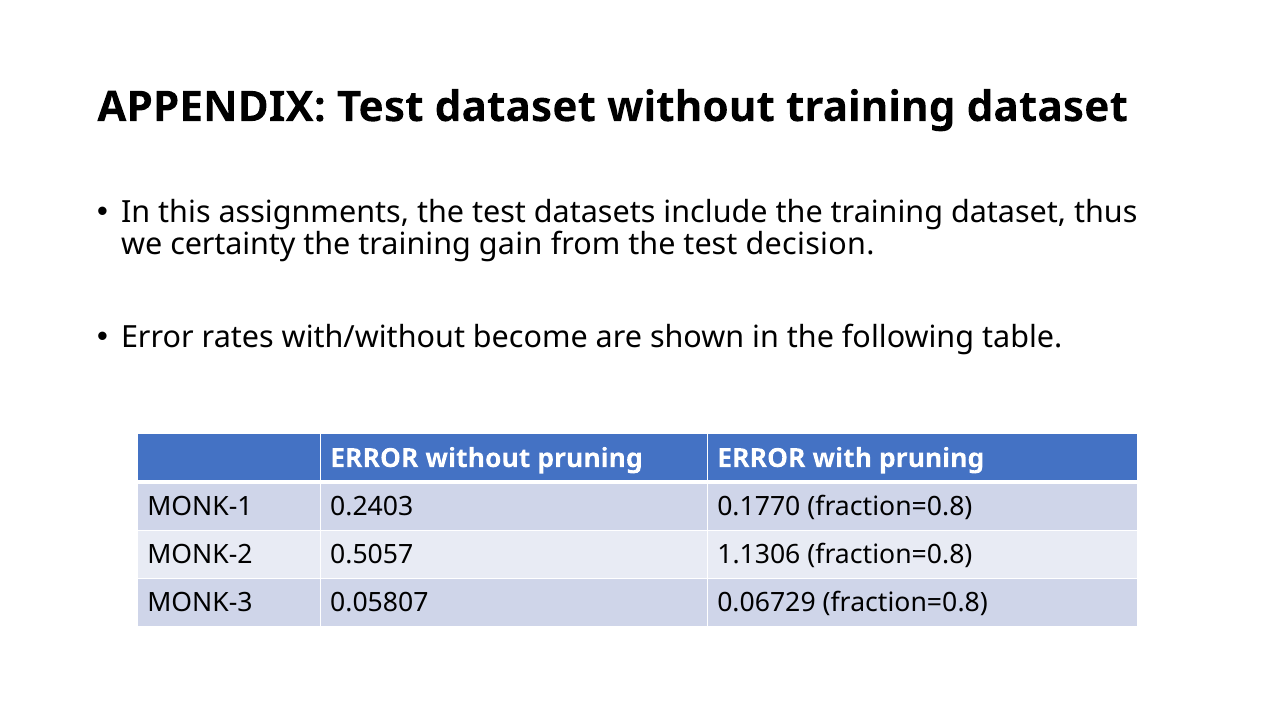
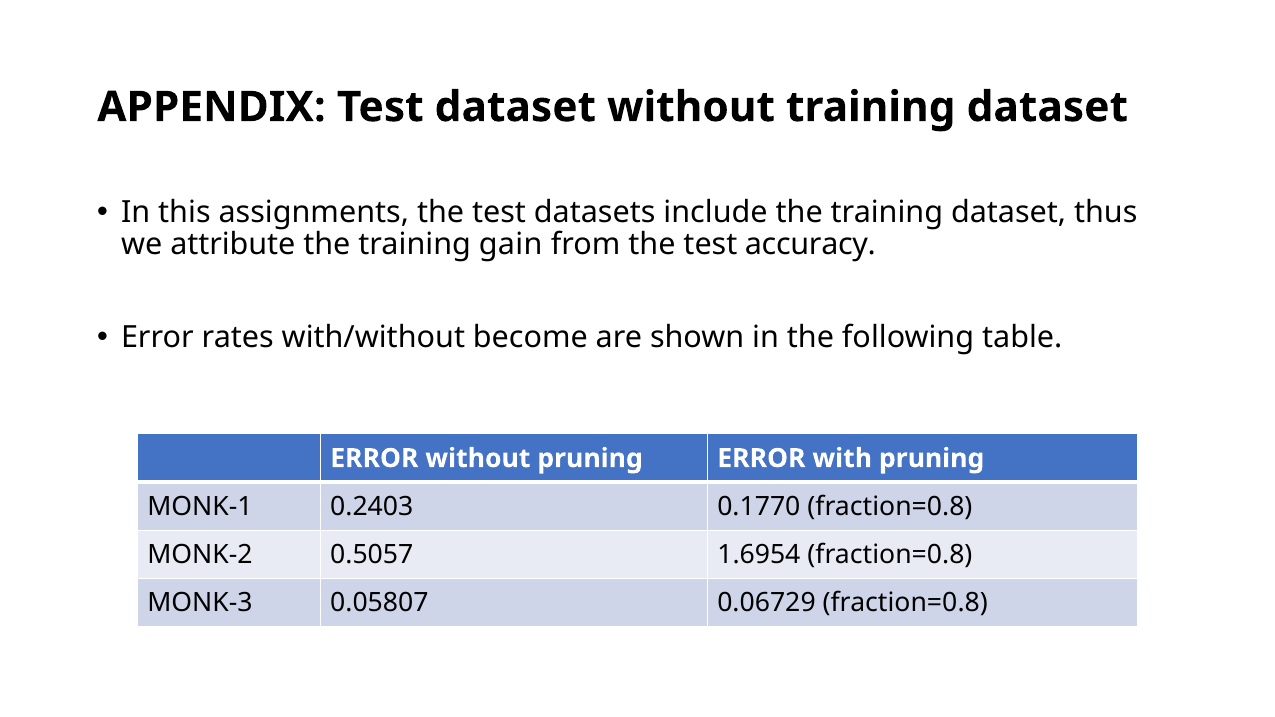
certainty: certainty -> attribute
decision: decision -> accuracy
1.1306: 1.1306 -> 1.6954
